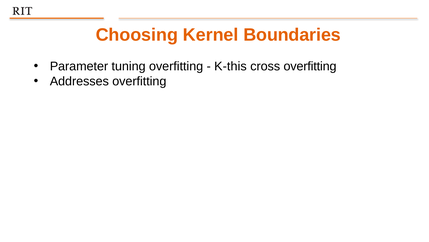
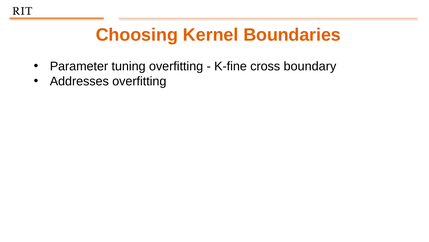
K-this: K-this -> K-fine
cross overfitting: overfitting -> boundary
